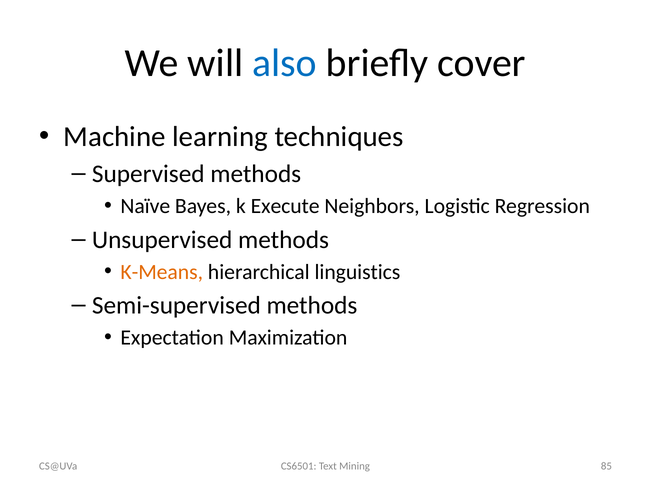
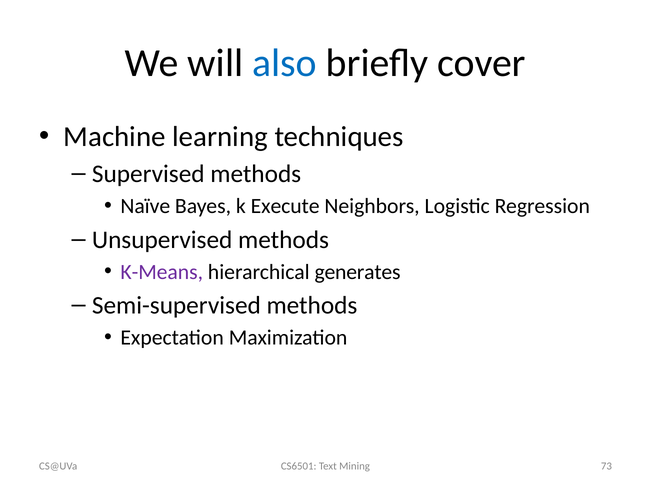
K-Means colour: orange -> purple
linguistics: linguistics -> generates
85: 85 -> 73
